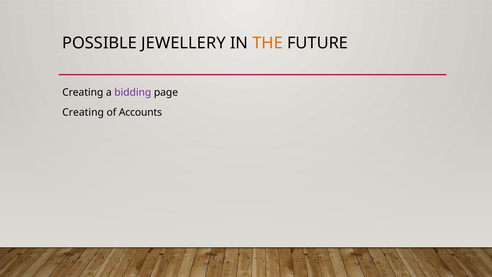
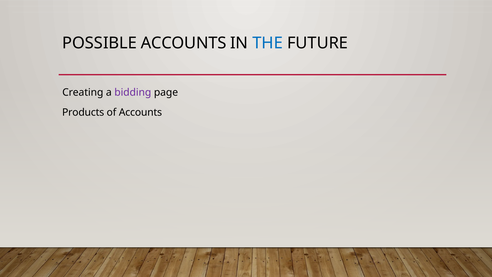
POSSIBLE JEWELLERY: JEWELLERY -> ACCOUNTS
THE colour: orange -> blue
Creating at (83, 112): Creating -> Products
